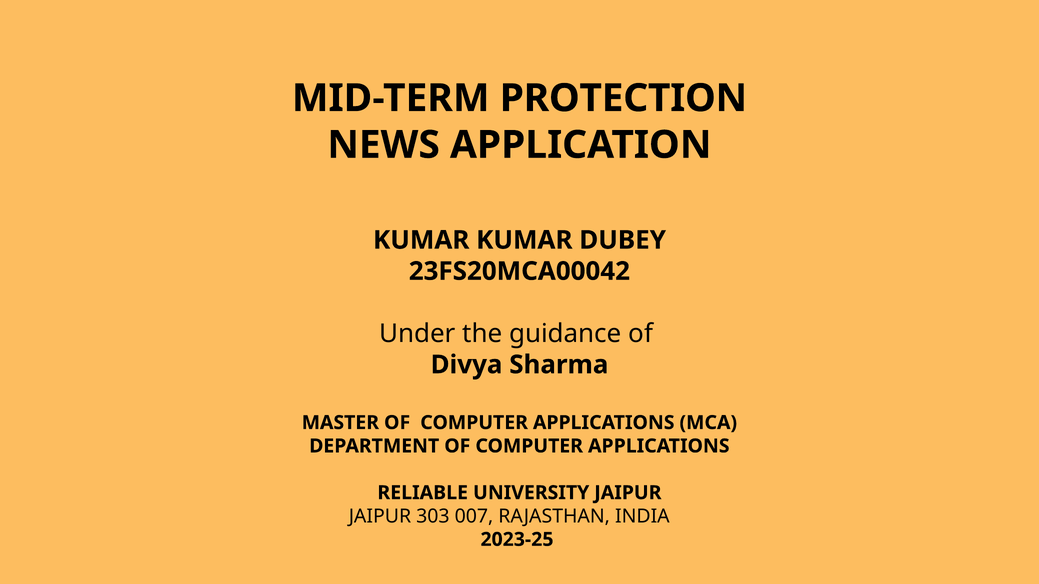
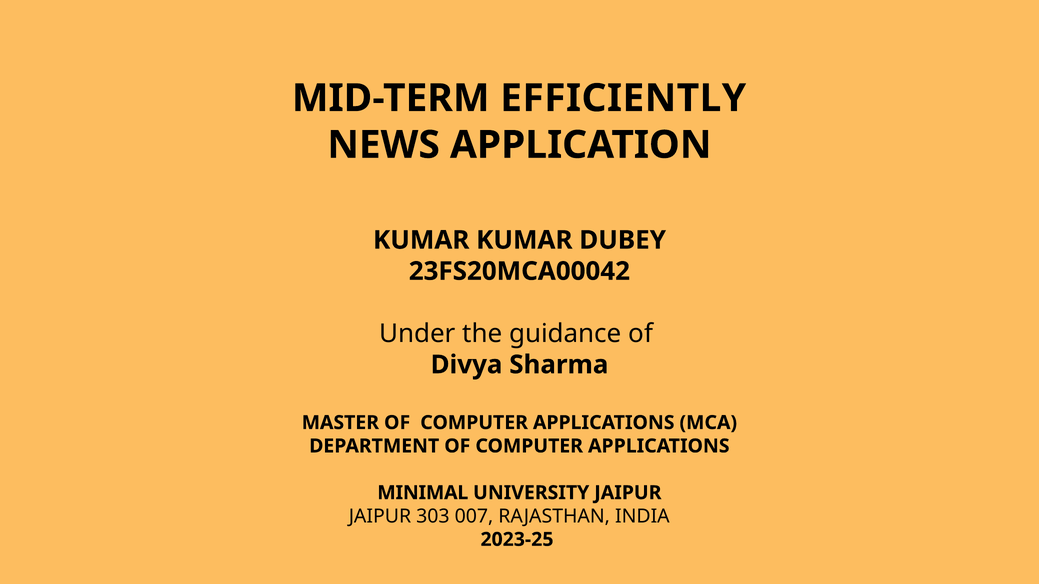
PROTECTION: PROTECTION -> EFFICIENTLY
RELIABLE: RELIABLE -> MINIMAL
